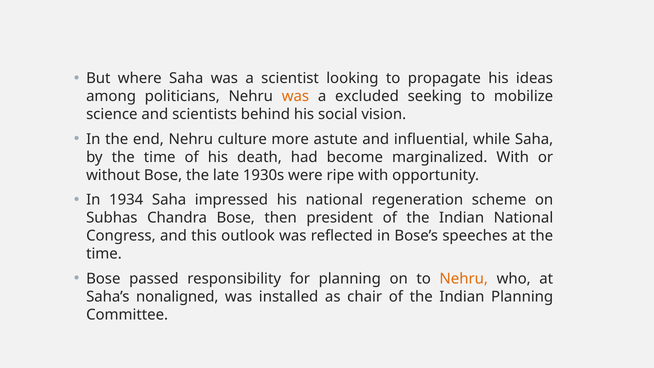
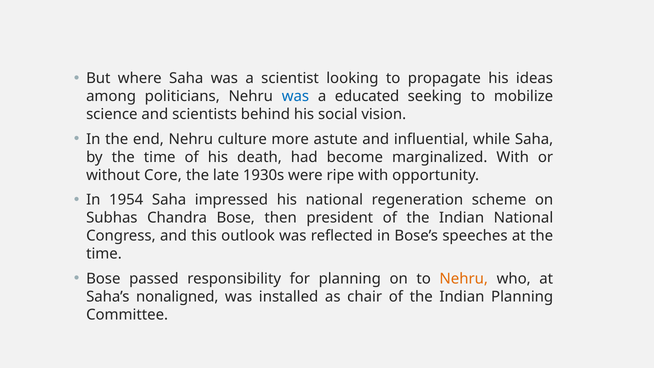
was at (295, 96) colour: orange -> blue
excluded: excluded -> educated
without Bose: Bose -> Core
1934: 1934 -> 1954
